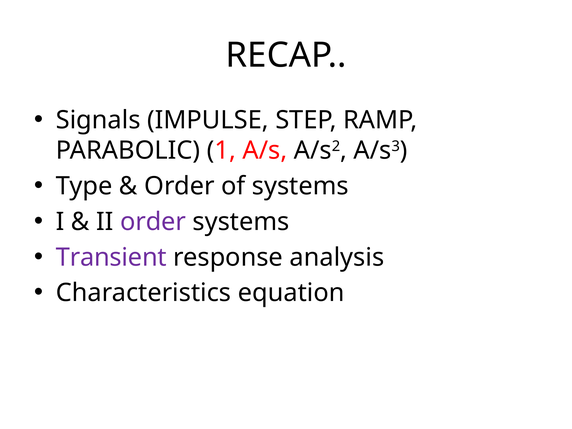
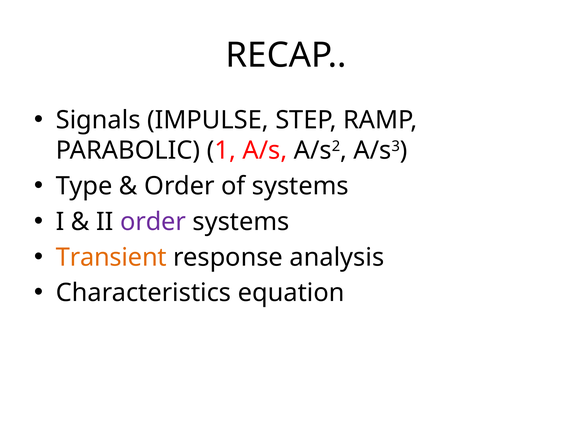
Transient colour: purple -> orange
